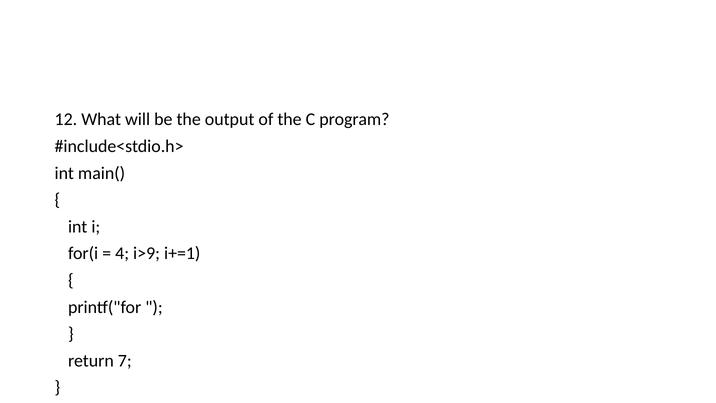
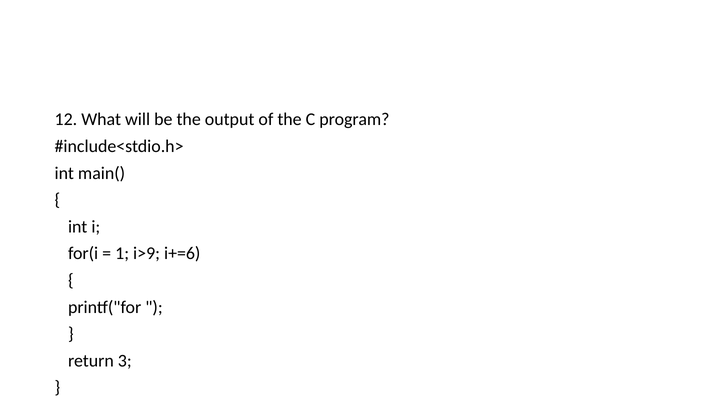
4: 4 -> 1
i+=1: i+=1 -> i+=6
7: 7 -> 3
